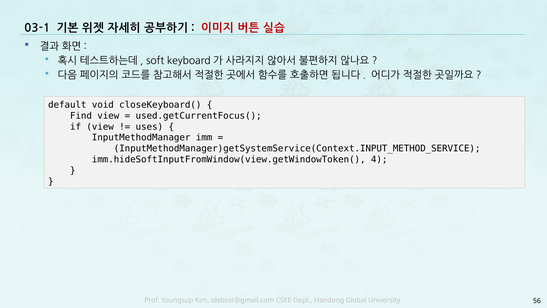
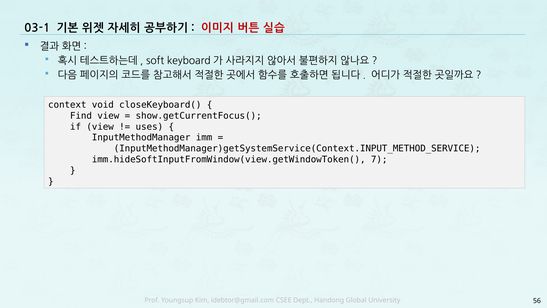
default: default -> context
used.getCurrentFocus(: used.getCurrentFocus( -> show.getCurrentFocus(
4: 4 -> 7
